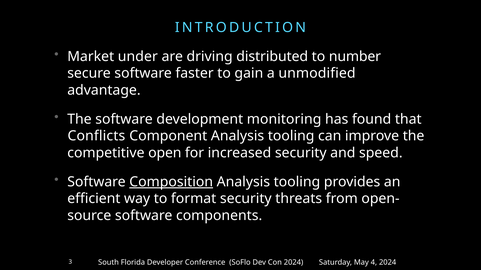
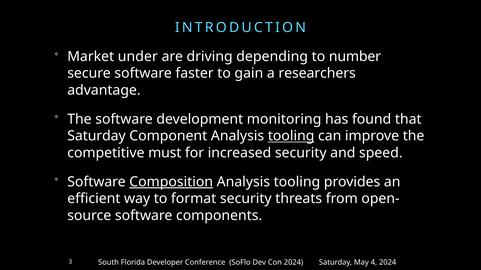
distributed: distributed -> depending
unmodified: unmodified -> researchers
Conflicts at (96, 136): Conflicts -> Saturday
tooling at (291, 136) underline: none -> present
open: open -> must
